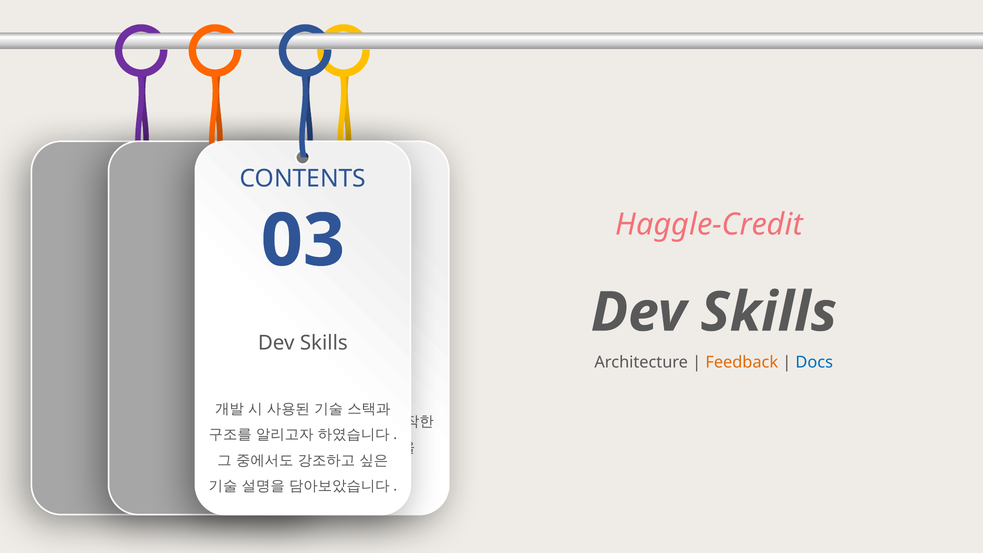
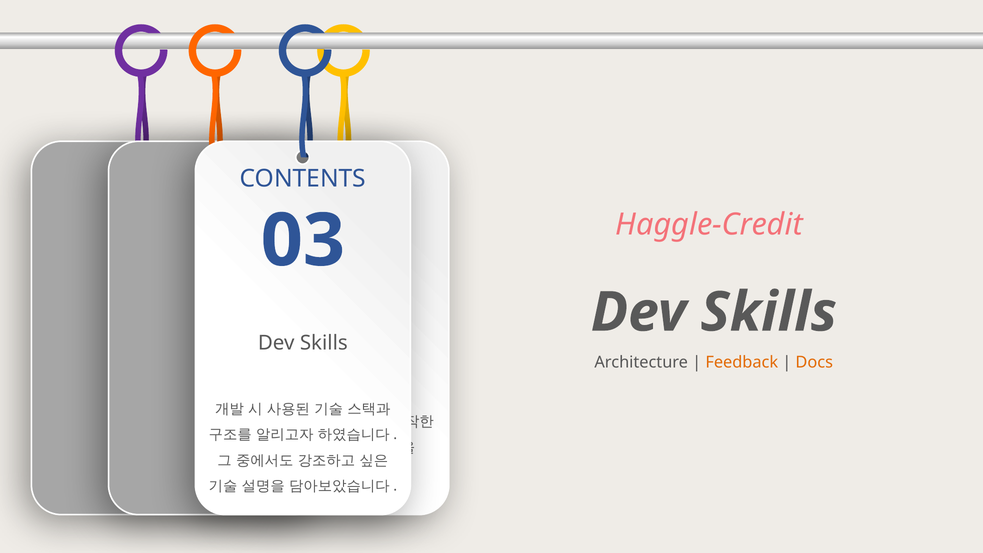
Docs colour: blue -> orange
